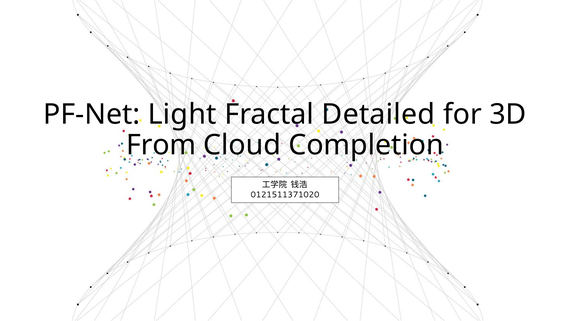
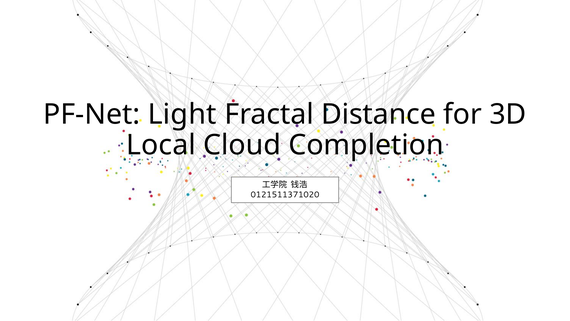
Detailed: Detailed -> Distance
From: From -> Local
